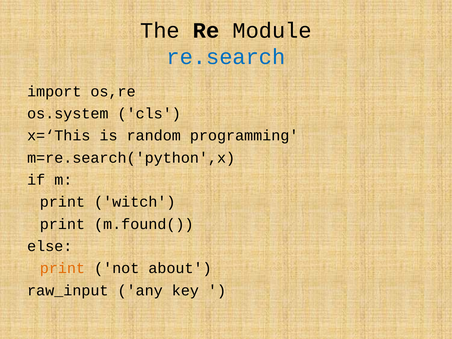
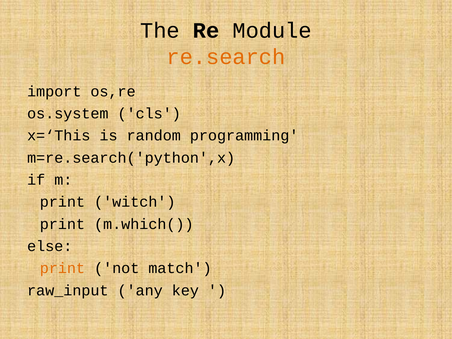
re.search colour: blue -> orange
m.found(: m.found( -> m.which(
about: about -> match
